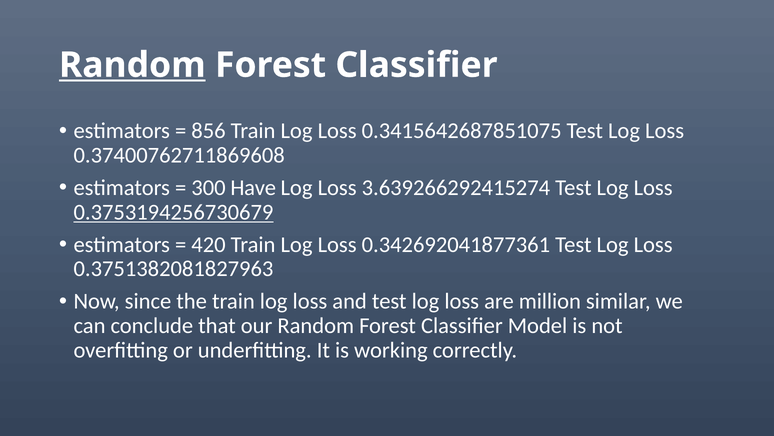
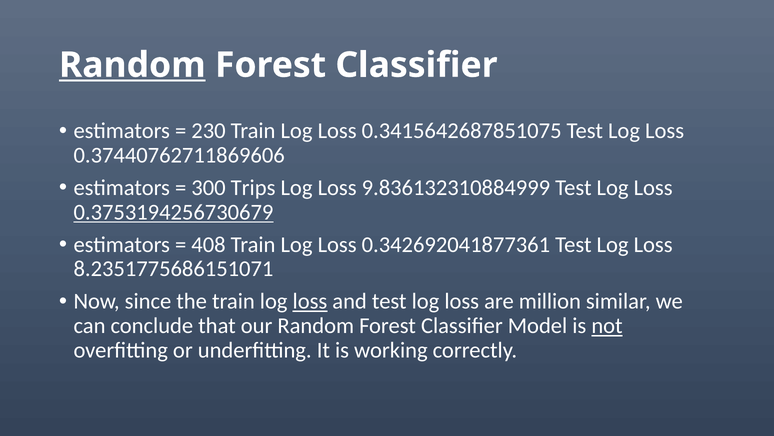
856: 856 -> 230
0.37400762711869608: 0.37400762711869608 -> 0.37440762711869606
Have: Have -> Trips
3.639266292415274: 3.639266292415274 -> 9.836132310884999
420: 420 -> 408
0.3751382081827963: 0.3751382081827963 -> 8.2351775686151071
loss at (310, 301) underline: none -> present
not underline: none -> present
